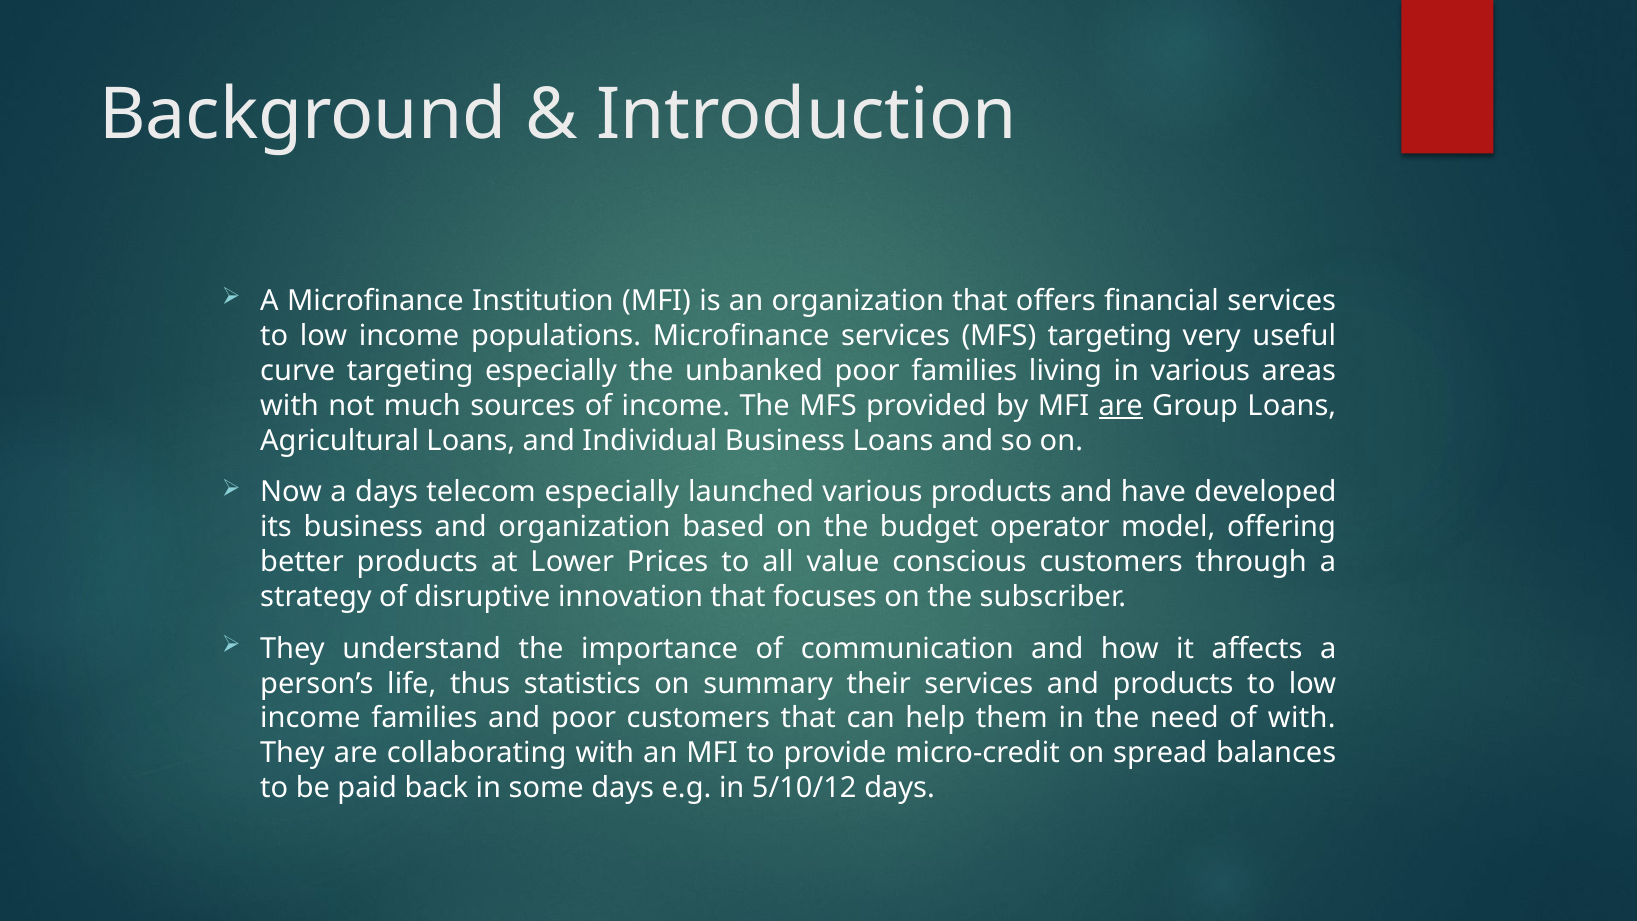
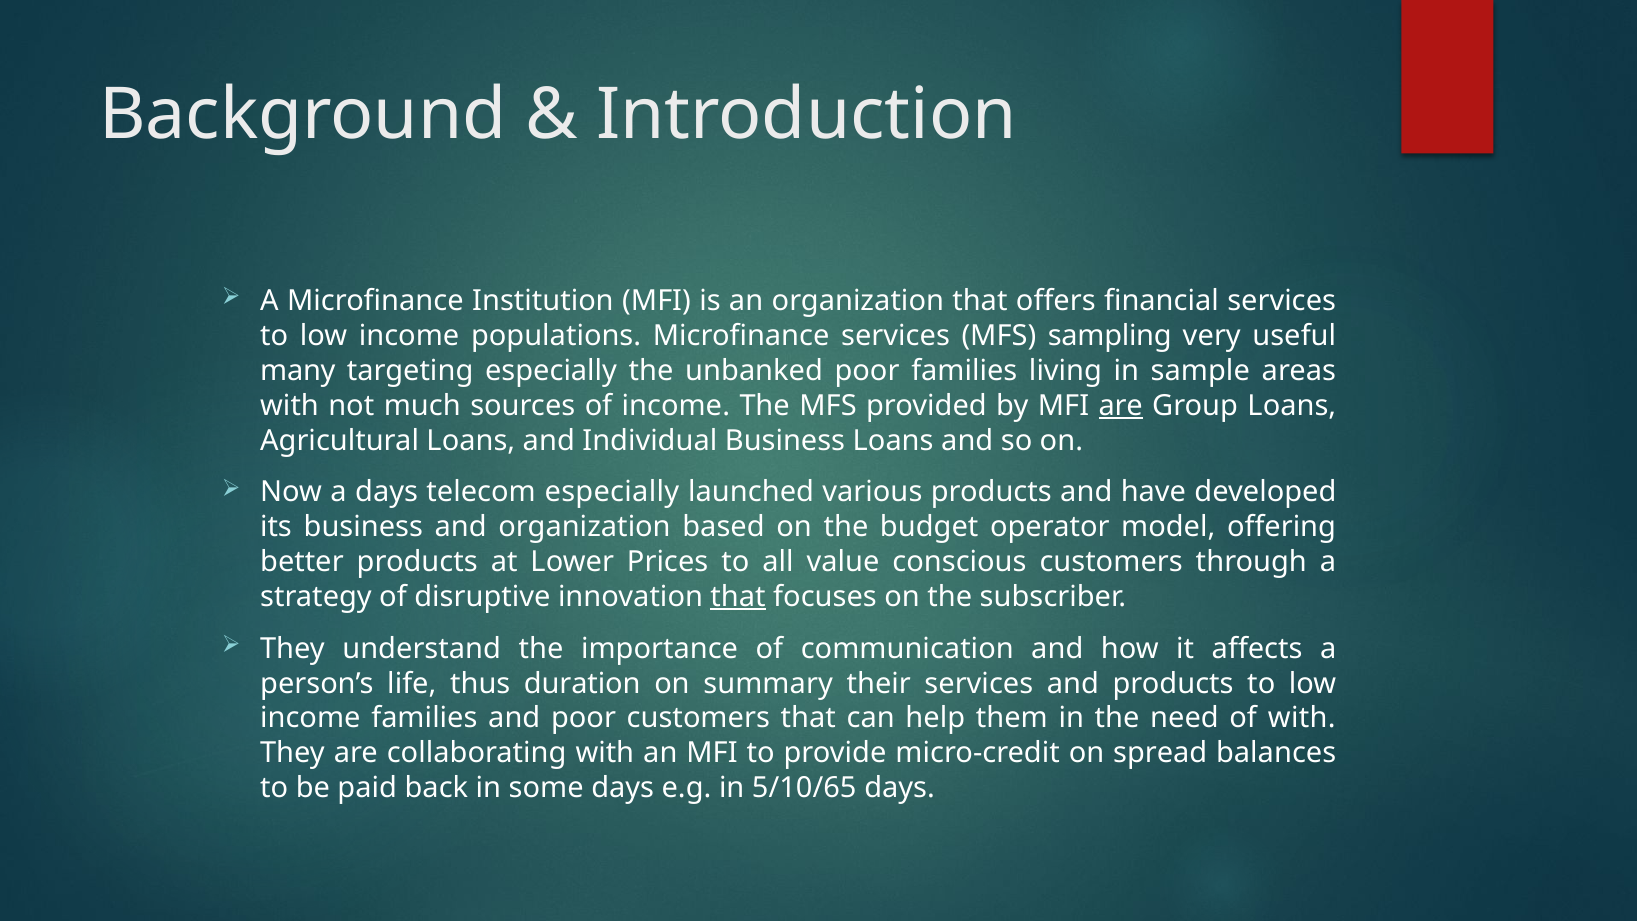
MFS targeting: targeting -> sampling
curve: curve -> many
in various: various -> sample
that at (738, 597) underline: none -> present
statistics: statistics -> duration
5/10/12: 5/10/12 -> 5/10/65
